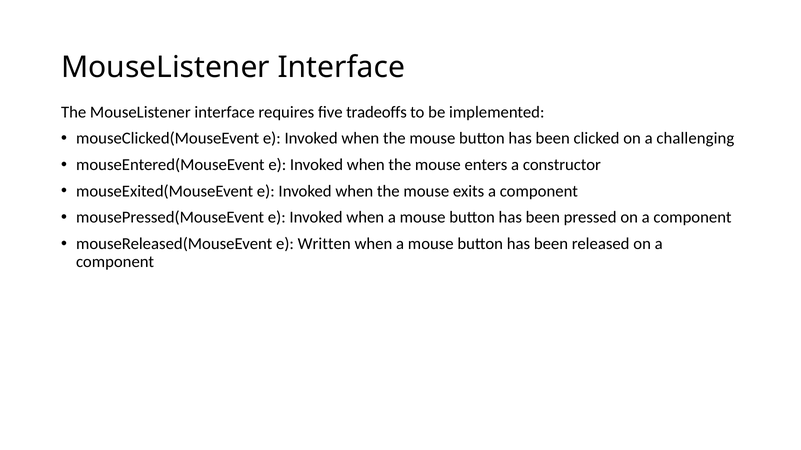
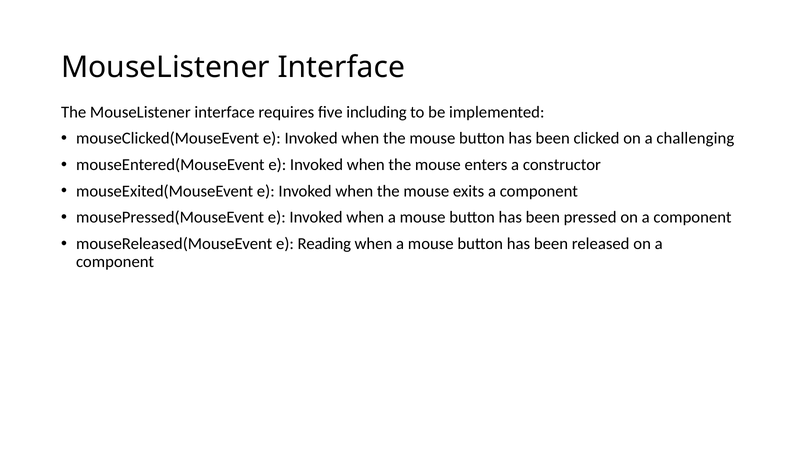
tradeoffs: tradeoffs -> including
Written: Written -> Reading
